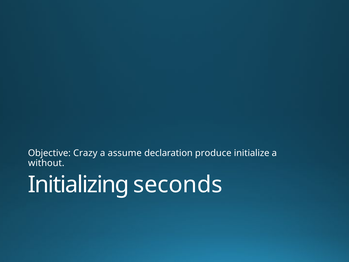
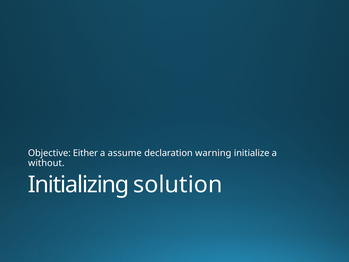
Crazy: Crazy -> Either
produce: produce -> warning
seconds: seconds -> solution
